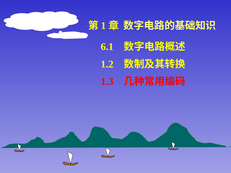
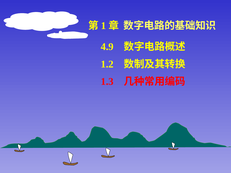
6.1: 6.1 -> 4.9
